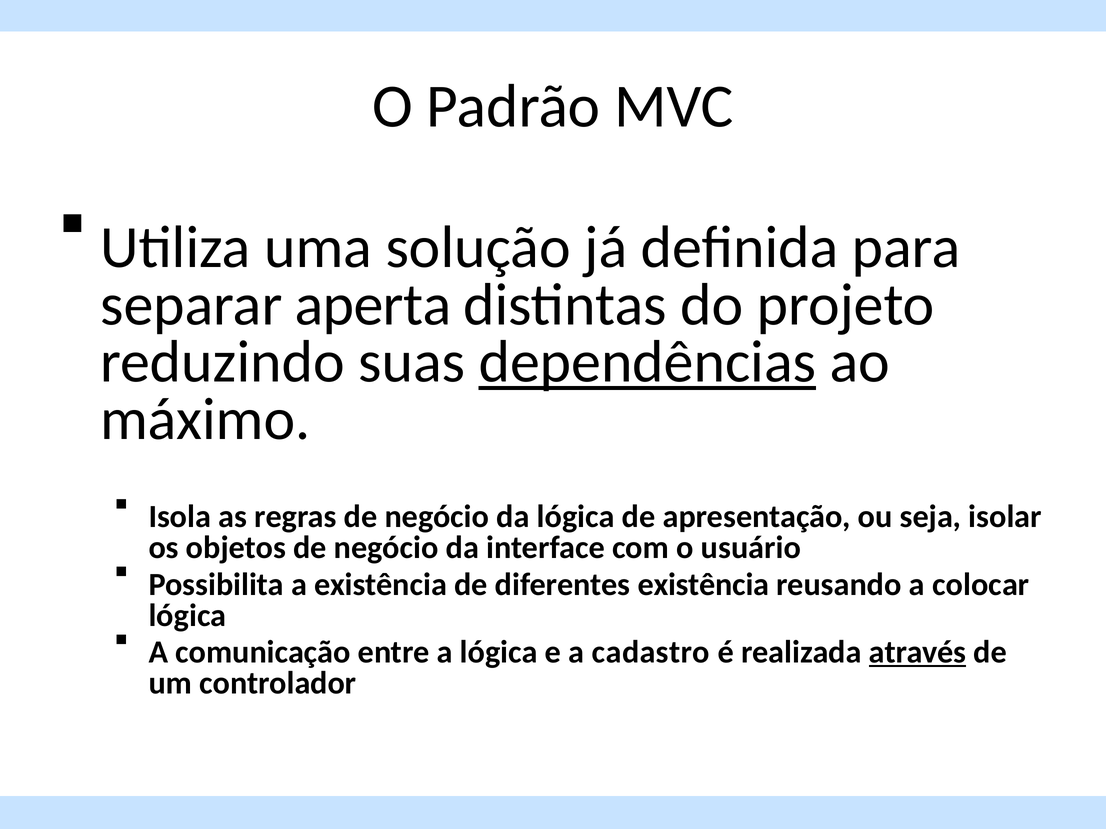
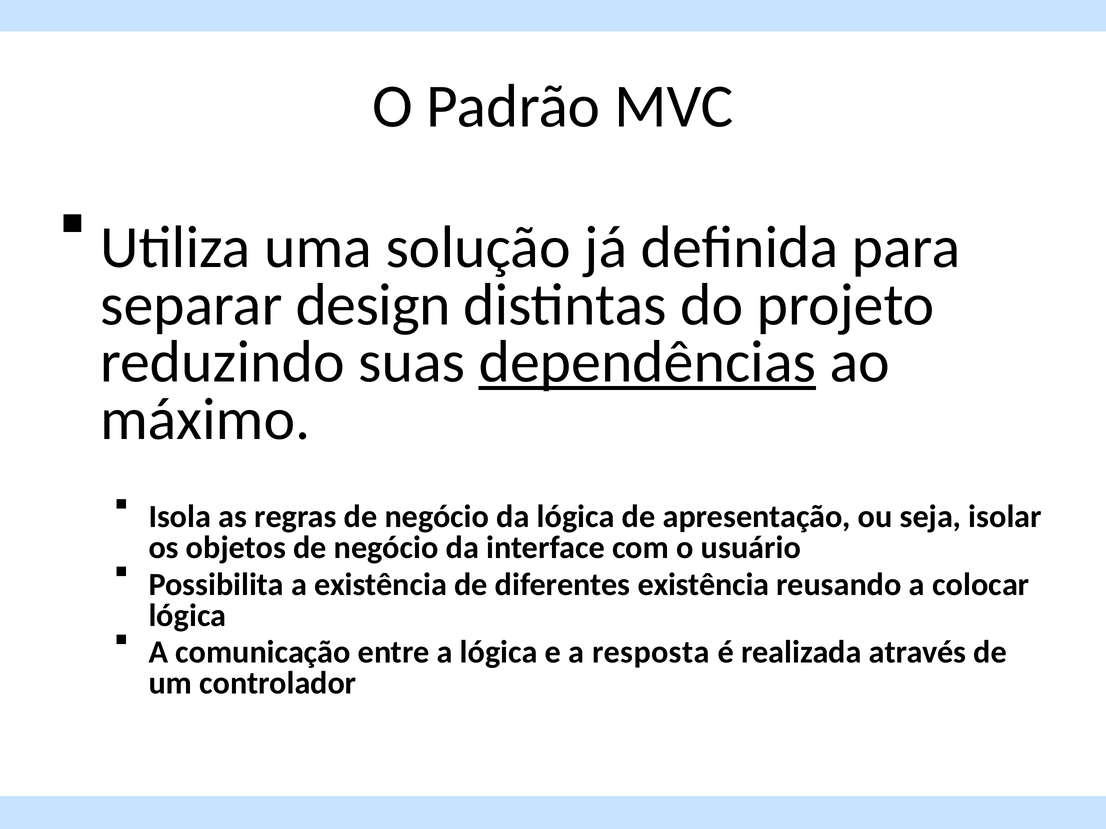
aperta: aperta -> design
cadastro: cadastro -> resposta
através underline: present -> none
